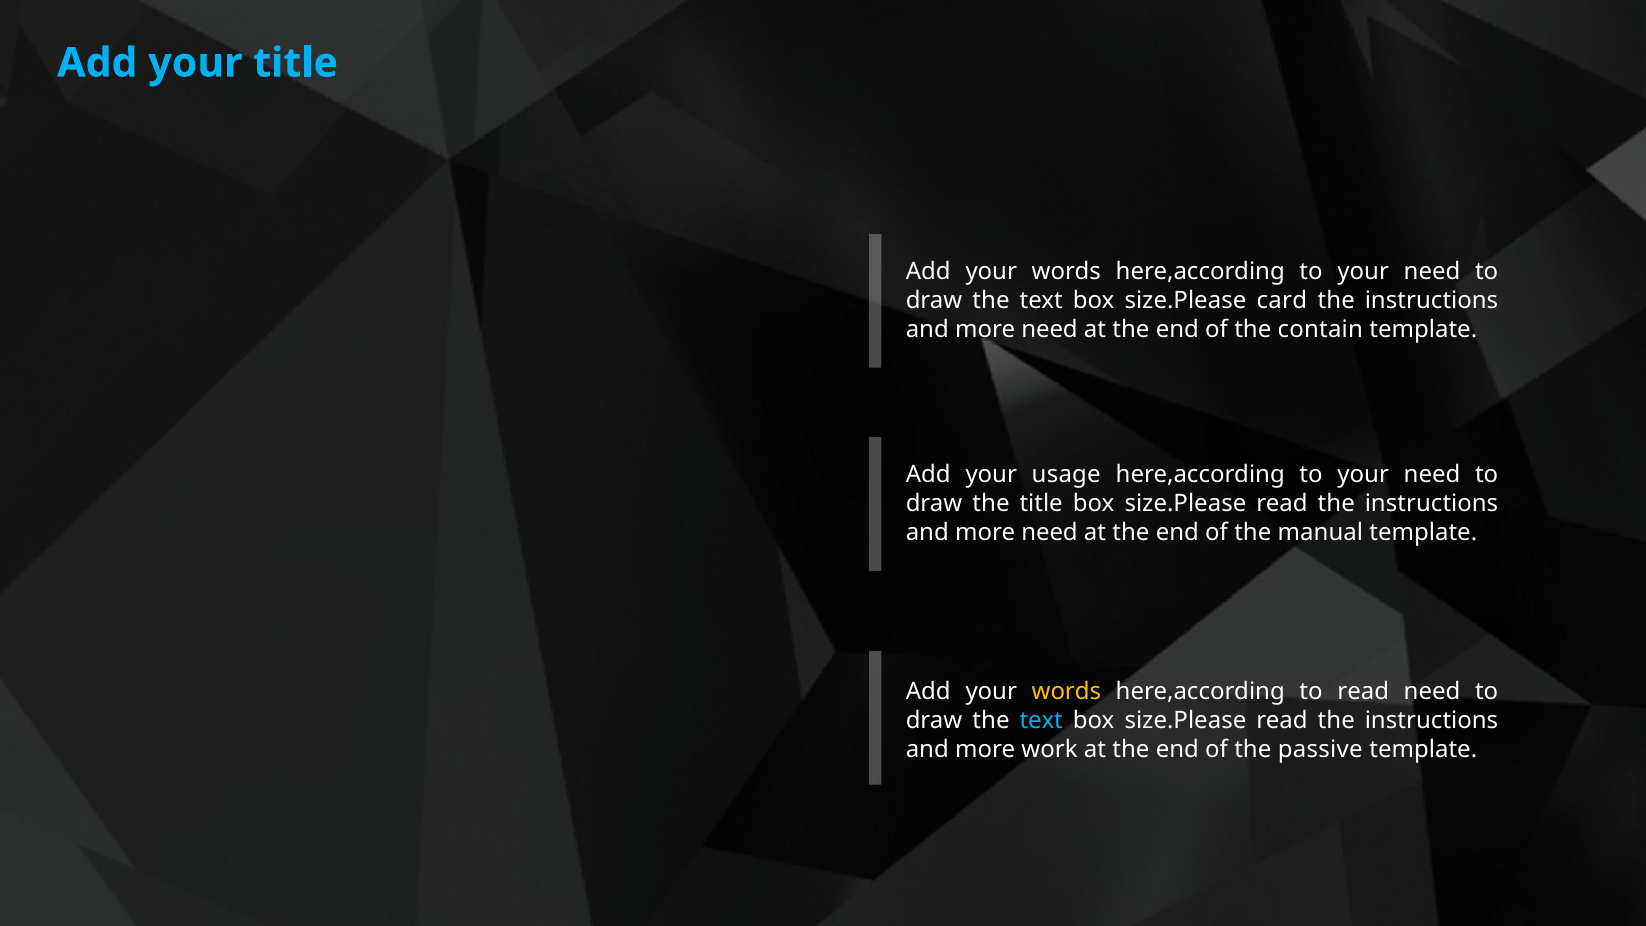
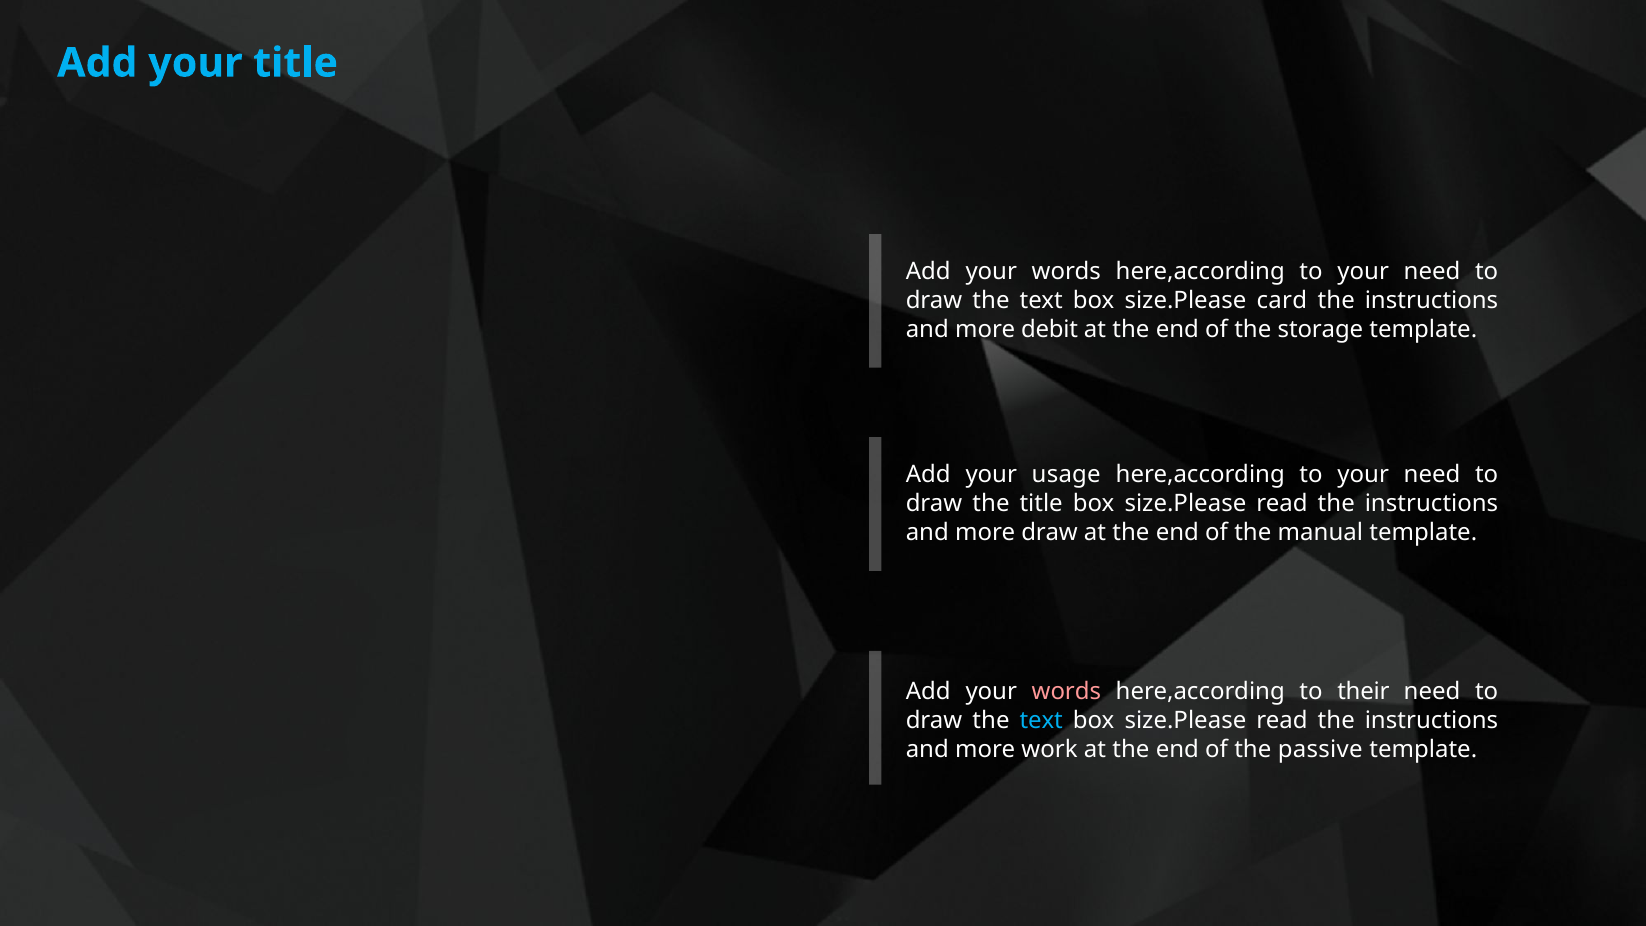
need at (1050, 329): need -> debit
contain: contain -> storage
need at (1050, 532): need -> draw
words at (1066, 692) colour: yellow -> pink
to read: read -> their
